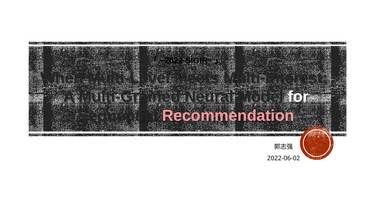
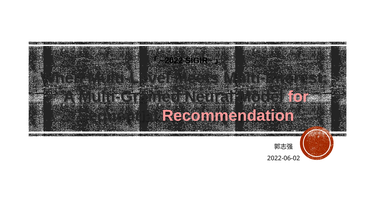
for colour: white -> pink
